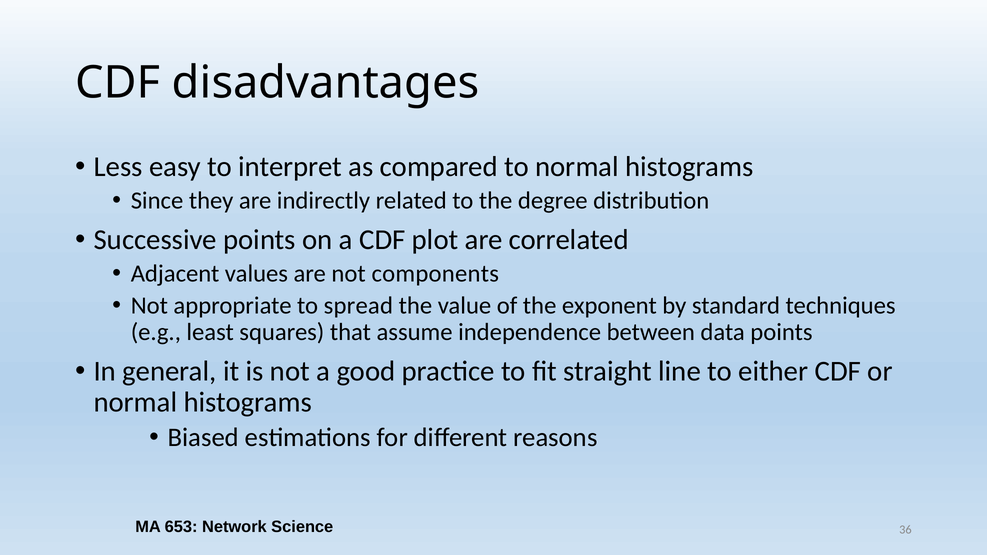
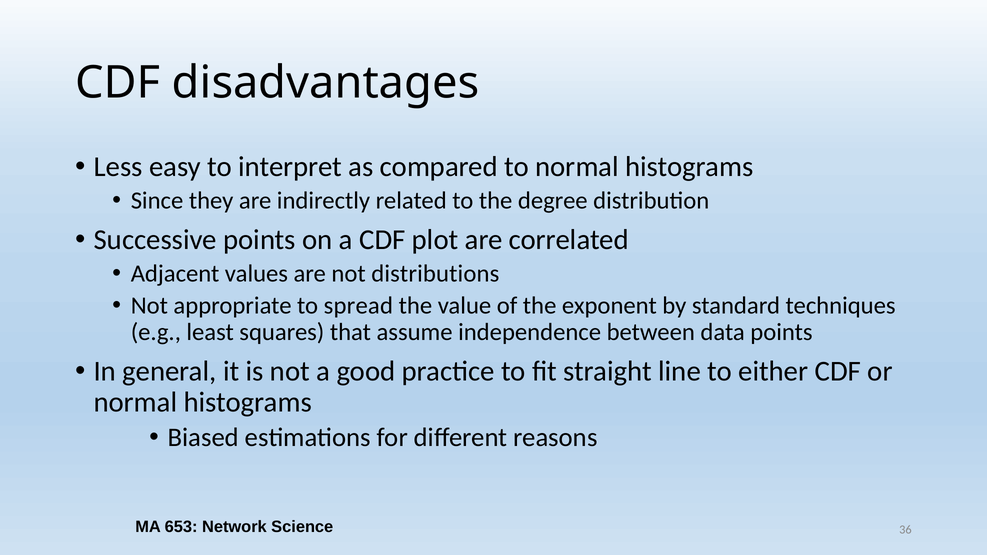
components: components -> distributions
